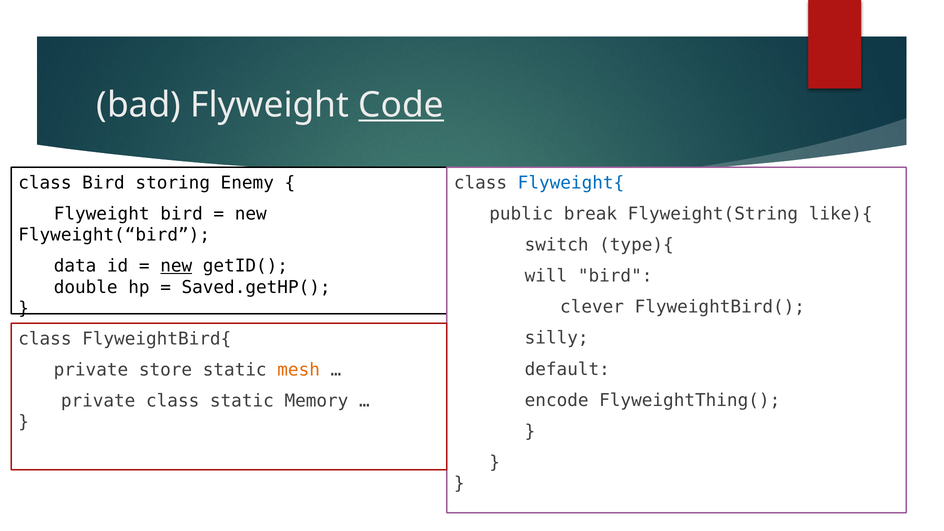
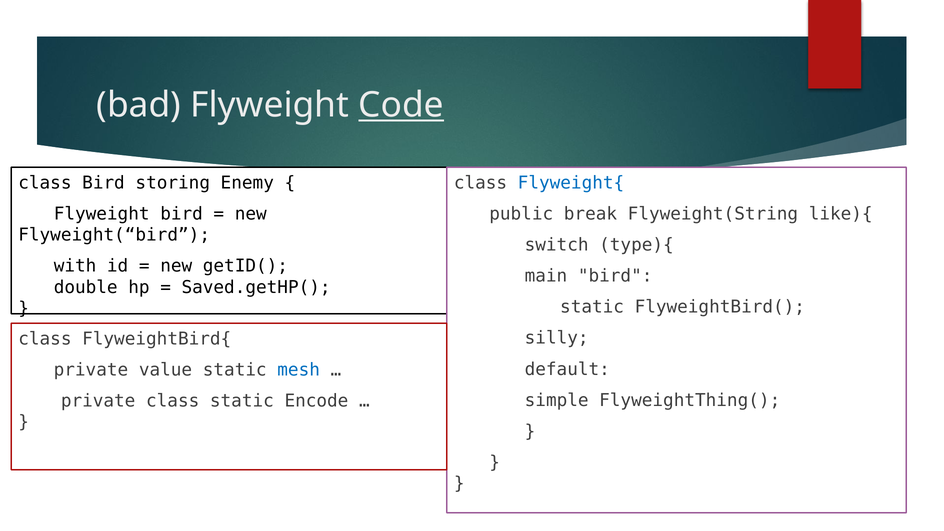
data: data -> with
new at (176, 266) underline: present -> none
will: will -> main
clever at (592, 307): clever -> static
store: store -> value
mesh colour: orange -> blue
encode: encode -> simple
Memory: Memory -> Encode
